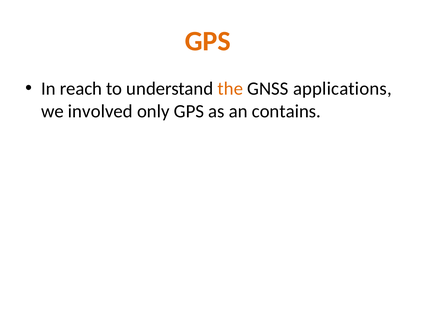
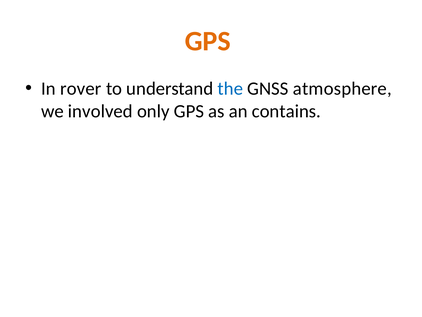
reach: reach -> rover
the colour: orange -> blue
applications: applications -> atmosphere
